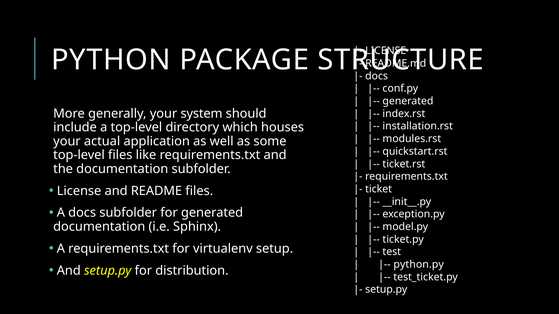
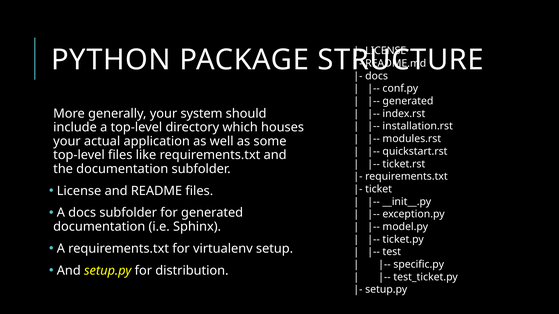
python.py: python.py -> specific.py
